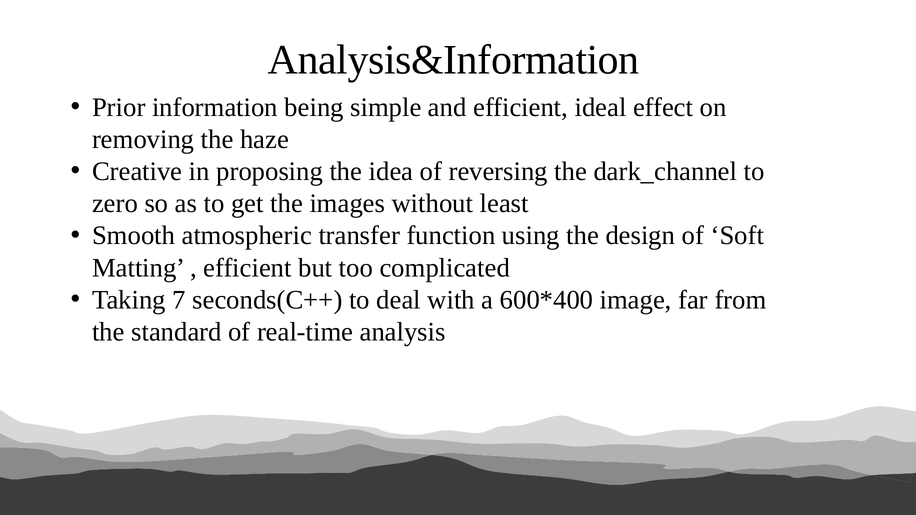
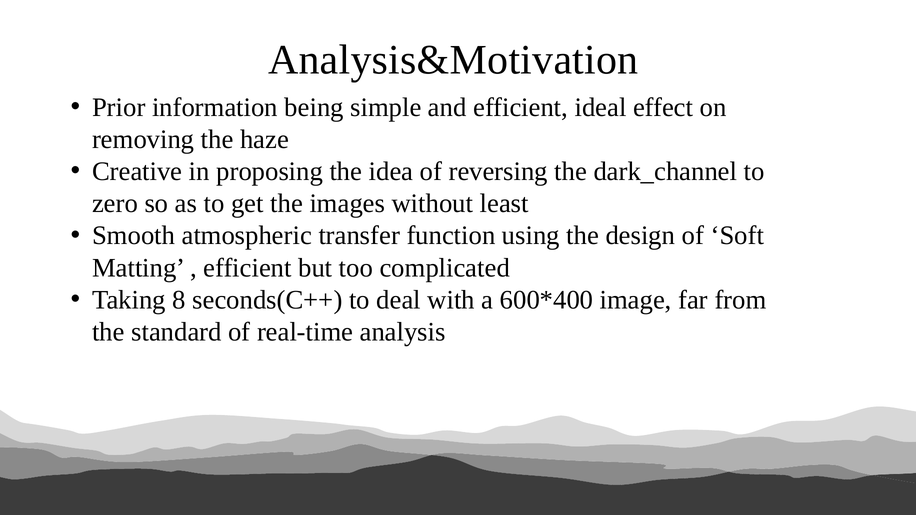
Analysis&Information: Analysis&Information -> Analysis&Motivation
7: 7 -> 8
